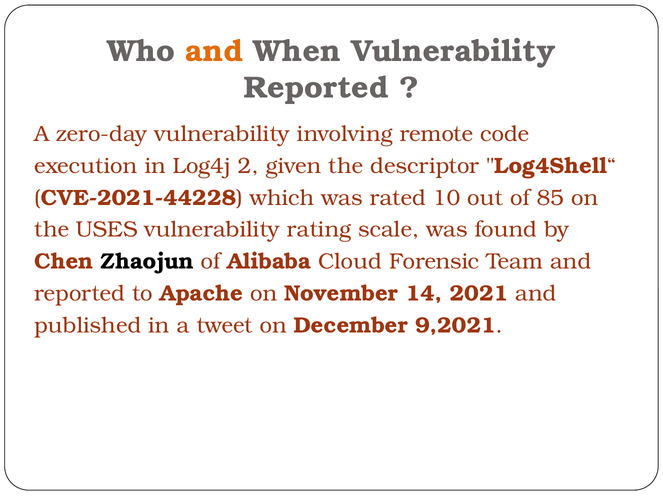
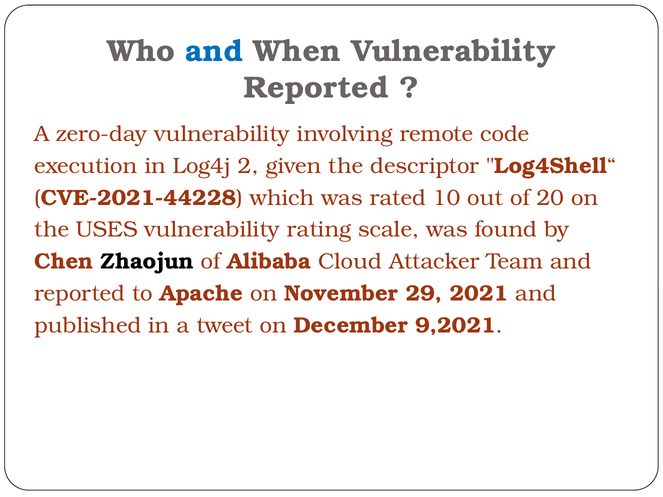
and at (214, 51) colour: orange -> blue
85: 85 -> 20
Forensic: Forensic -> Attacker
14: 14 -> 29
